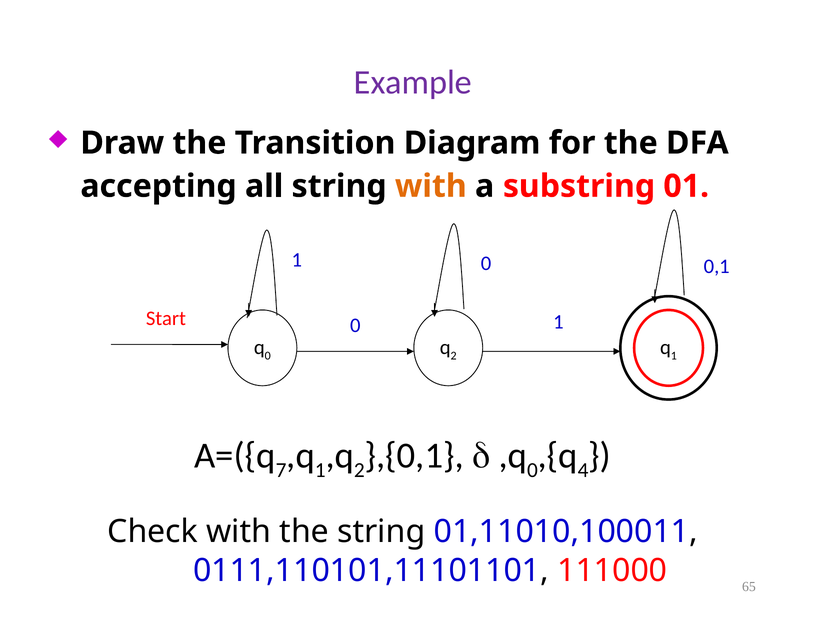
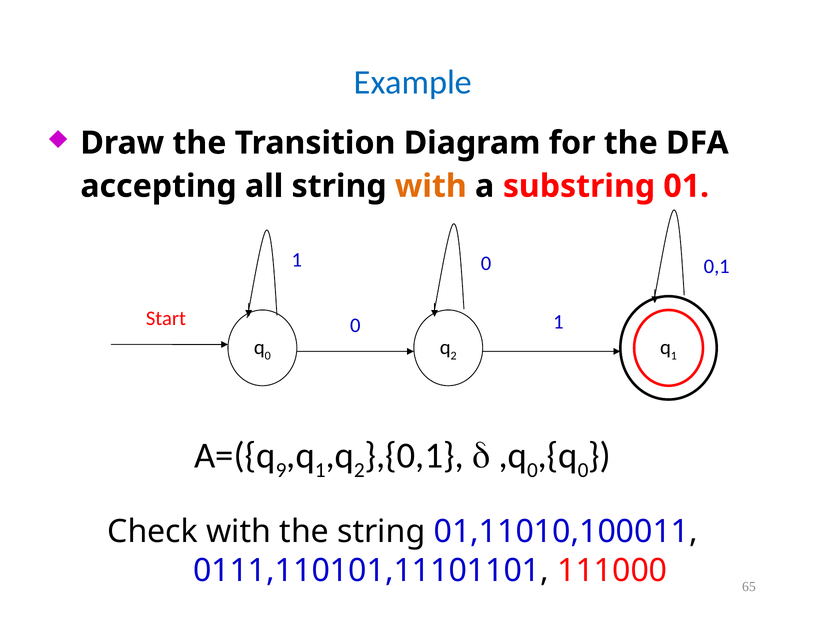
Example colour: purple -> blue
7: 7 -> 9
4 at (583, 470): 4 -> 0
